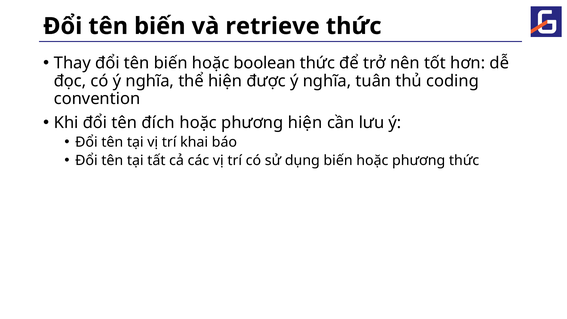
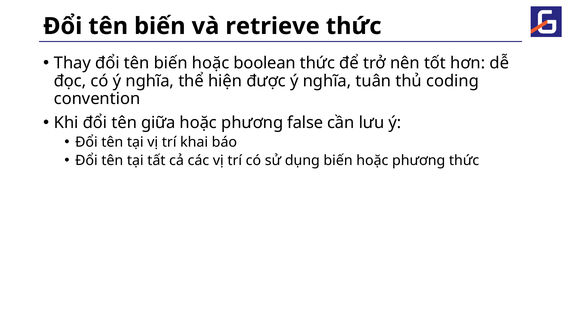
đích: đích -> giữa
phương hiện: hiện -> false
